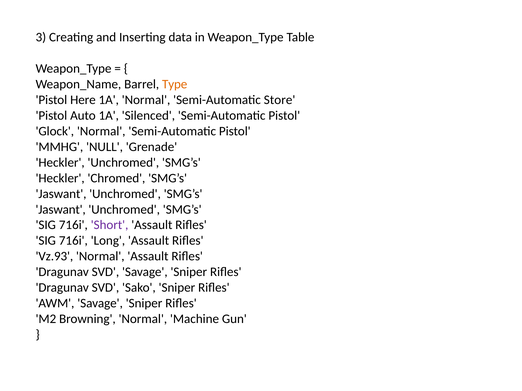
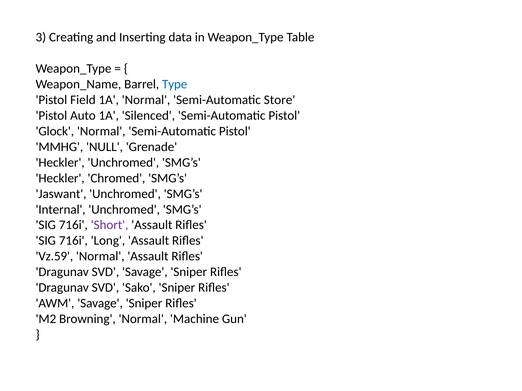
Type colour: orange -> blue
Here: Here -> Field
Jaswant at (61, 210): Jaswant -> Internal
Vz.93: Vz.93 -> Vz.59
